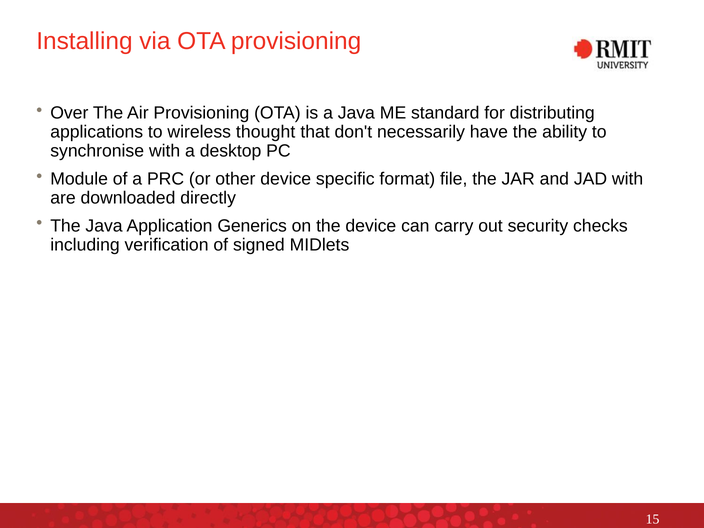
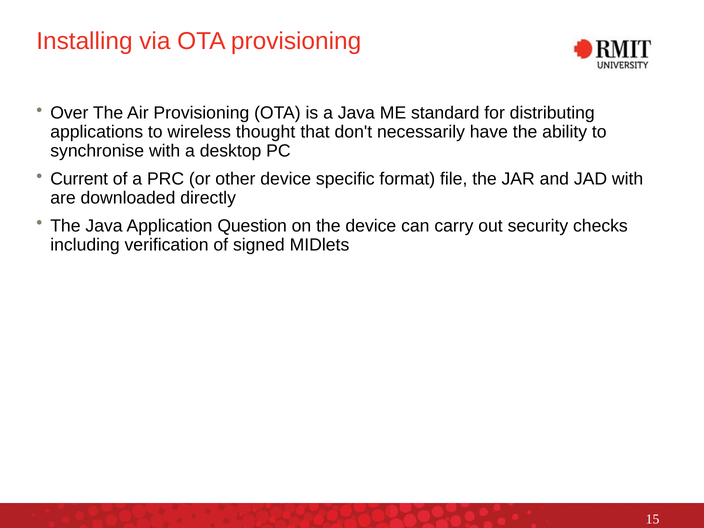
Module: Module -> Current
Generics: Generics -> Question
